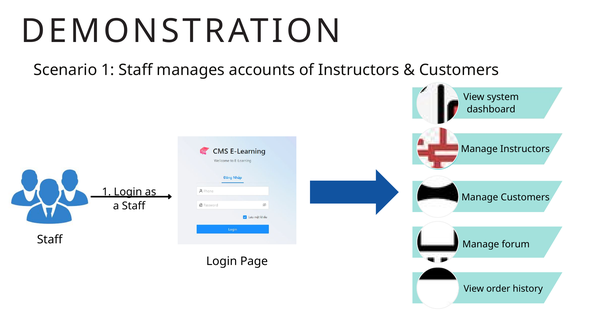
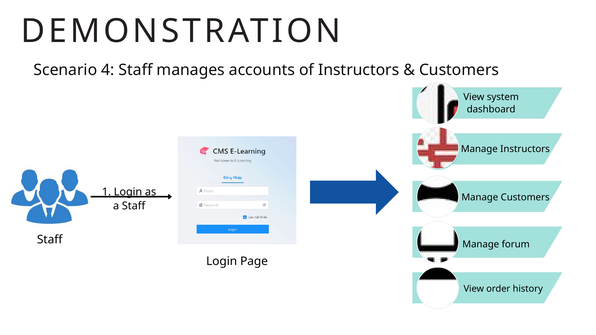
Scenario 1: 1 -> 4
